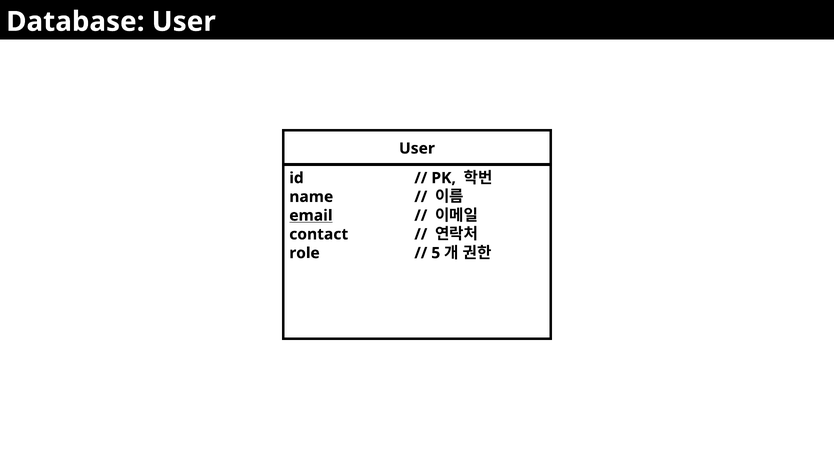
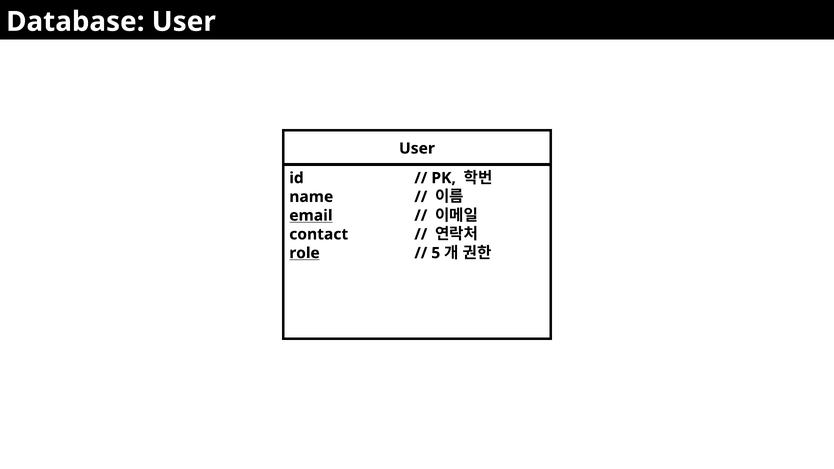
role underline: none -> present
